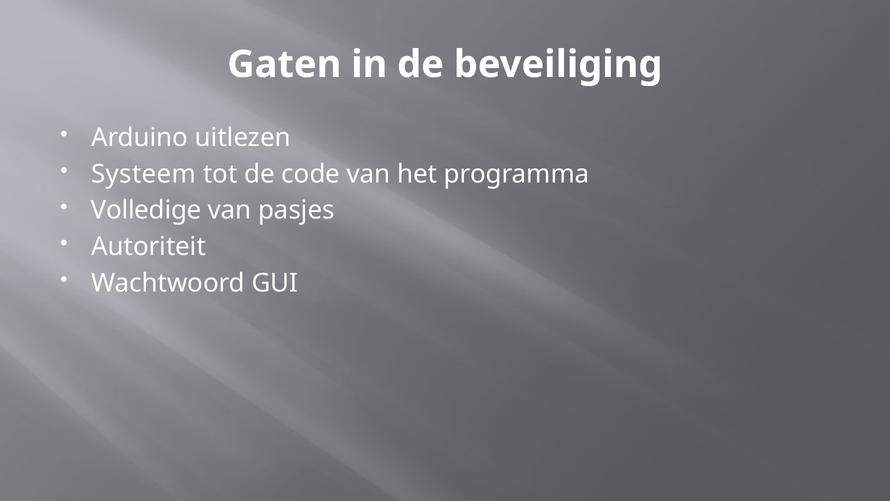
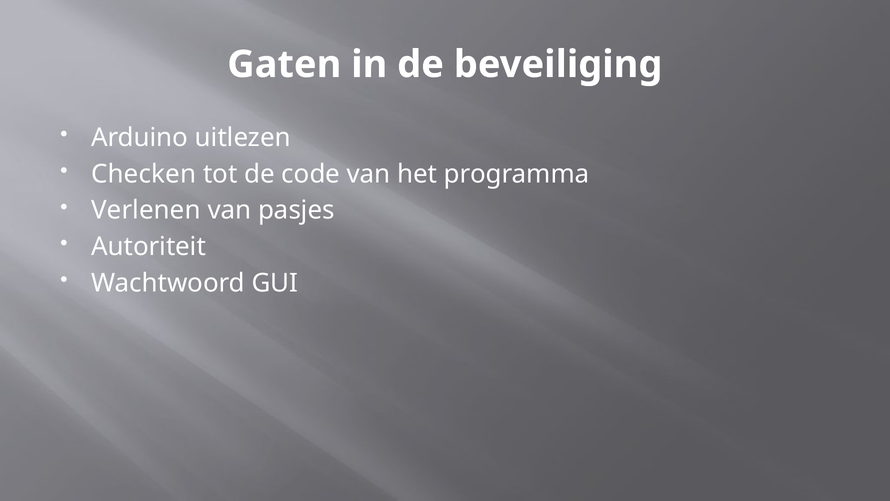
Systeem: Systeem -> Checken
Volledige: Volledige -> Verlenen
